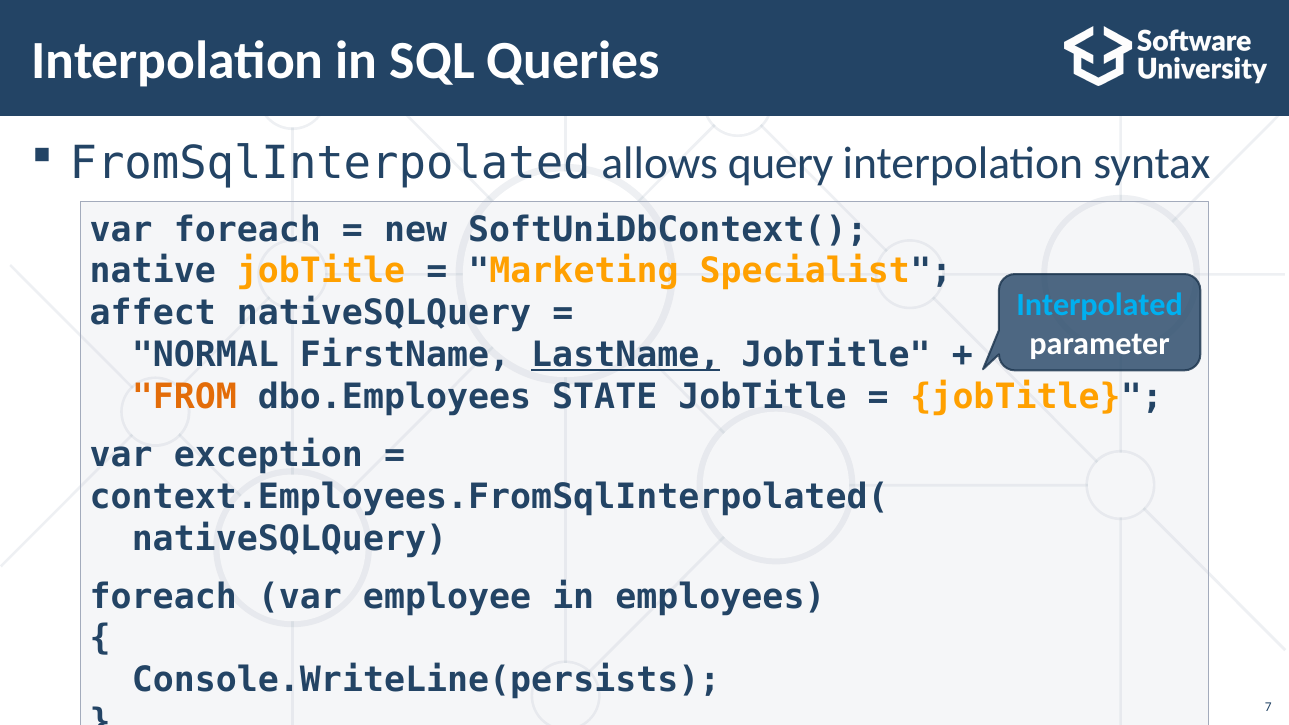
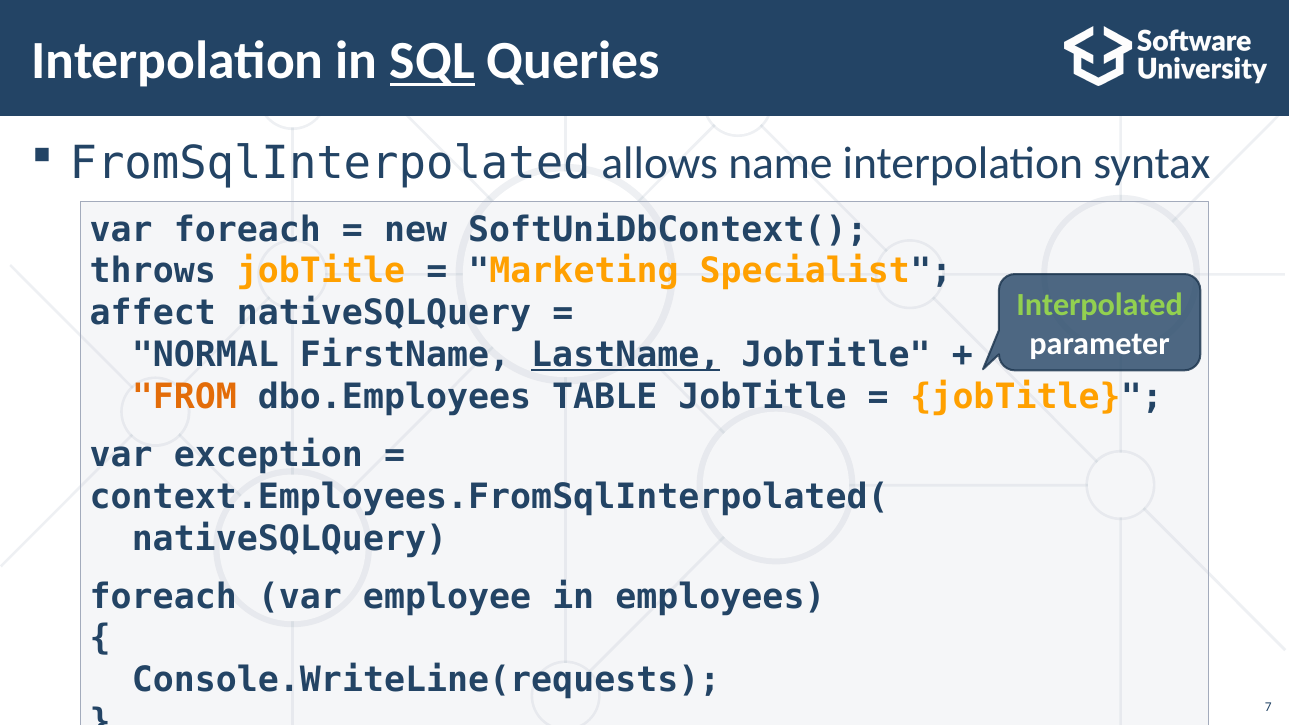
SQL underline: none -> present
query: query -> name
native: native -> throws
Interpolated colour: light blue -> light green
STATE: STATE -> TABLE
Console.WriteLine(persists: Console.WriteLine(persists -> Console.WriteLine(requests
